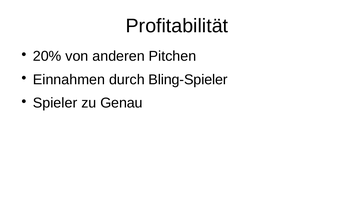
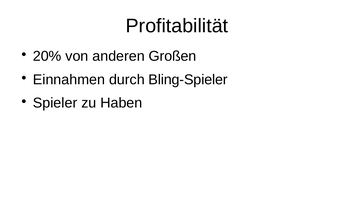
Pitchen: Pitchen -> Großen
Genau: Genau -> Haben
